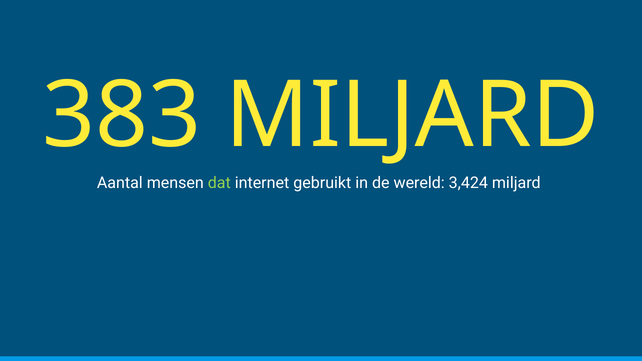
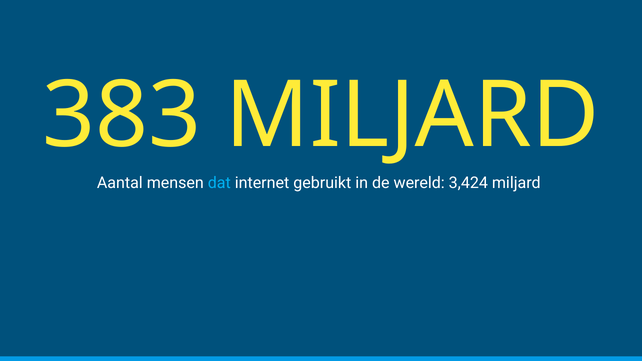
dat colour: light green -> light blue
